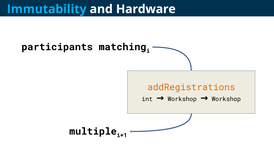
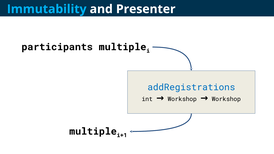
Hardware: Hardware -> Presenter
participants matching: matching -> multiple
addRegistrations colour: orange -> blue
